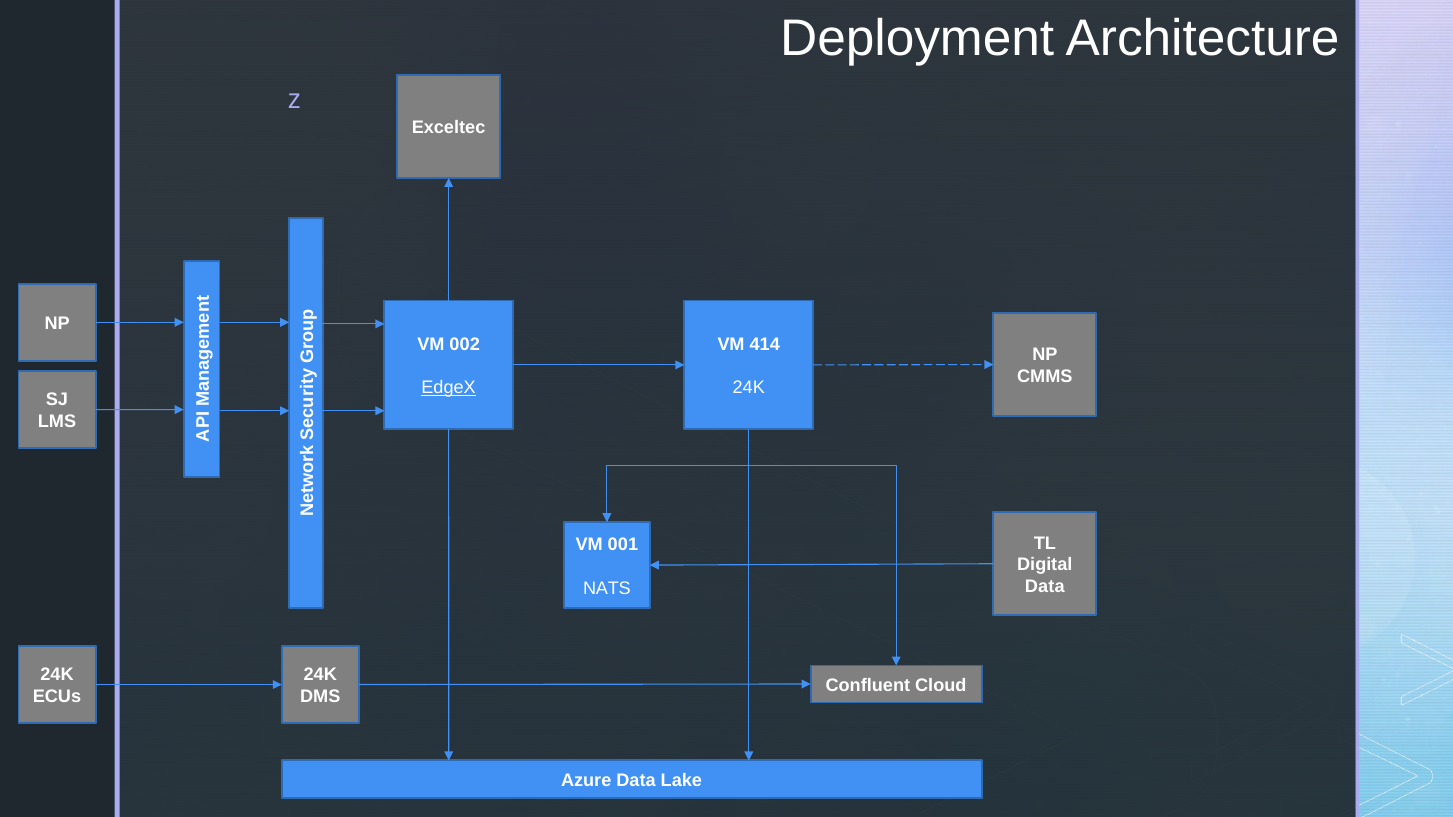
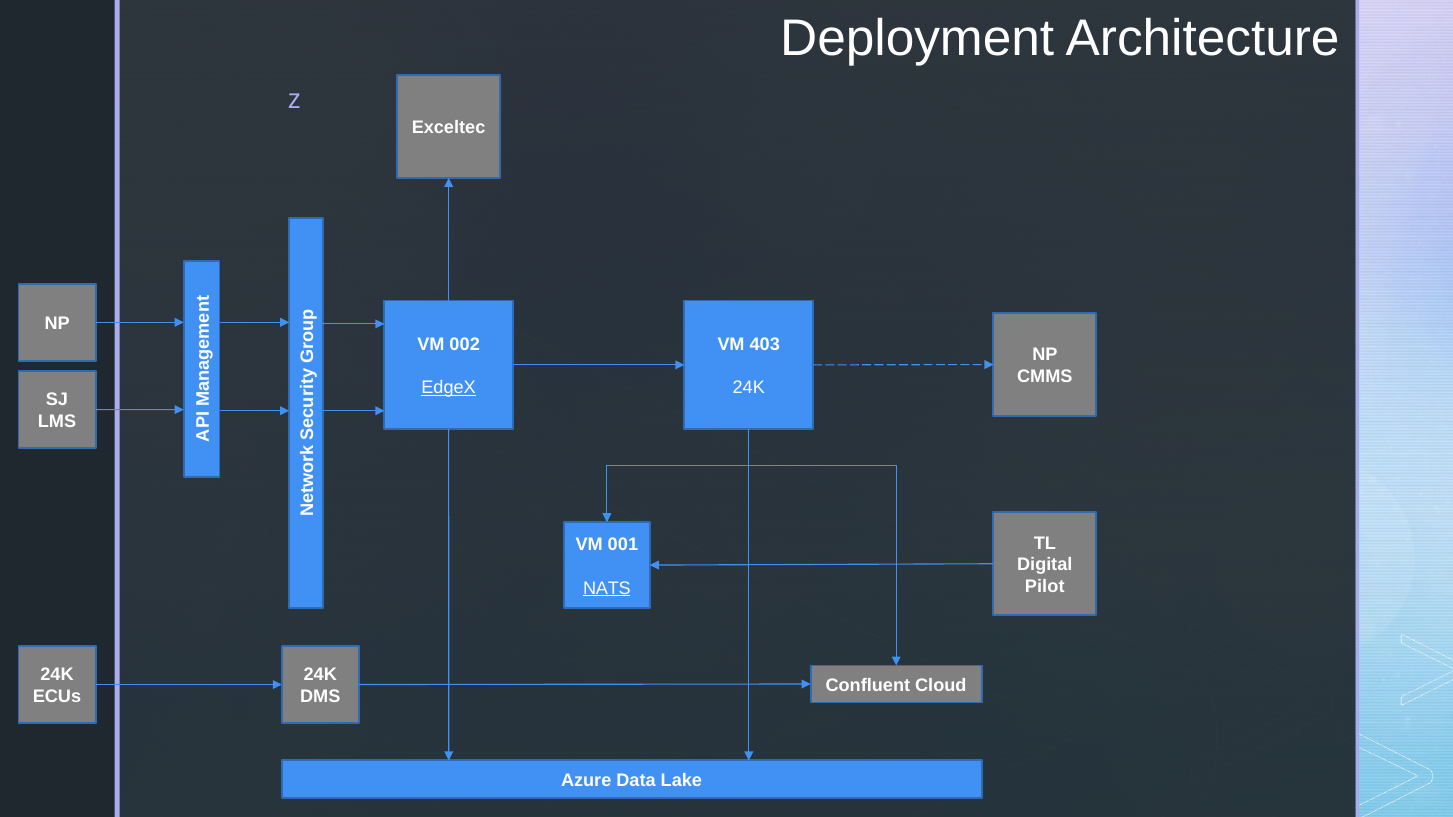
414: 414 -> 403
Data at (1045, 587): Data -> Pilot
NATS underline: none -> present
